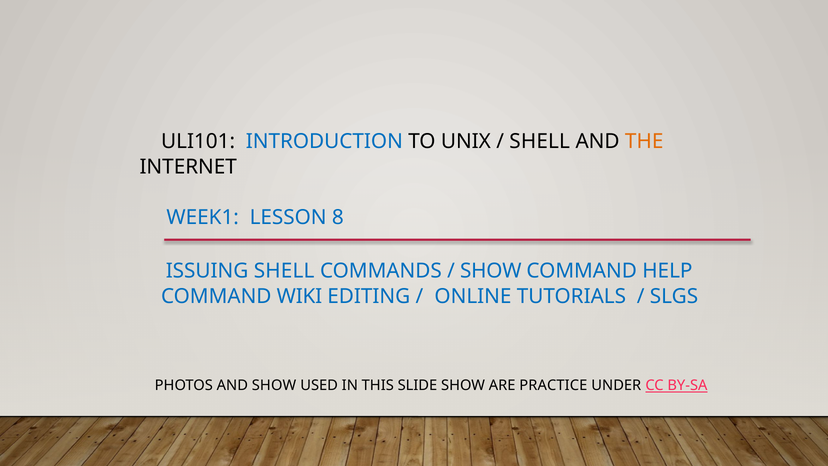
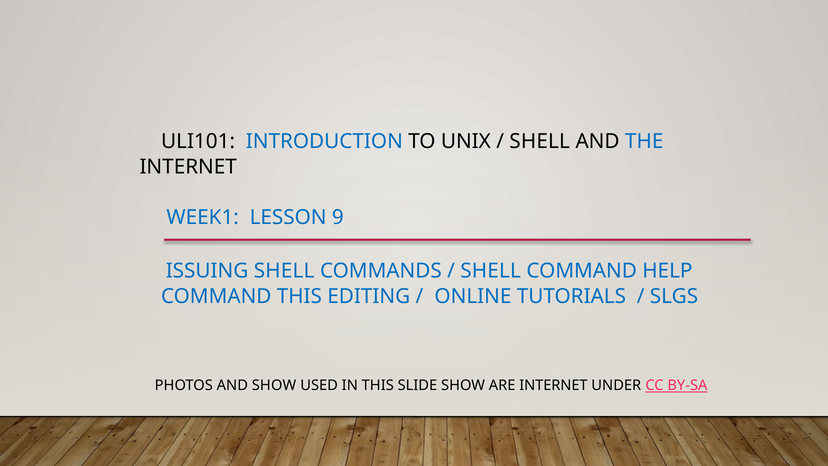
THE colour: orange -> blue
8: 8 -> 9
SHOW at (491, 271): SHOW -> SHELL
COMMAND WIKI: WIKI -> THIS
ARE PRACTICE: PRACTICE -> INTERNET
